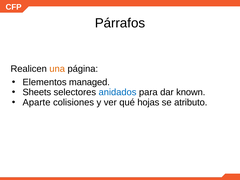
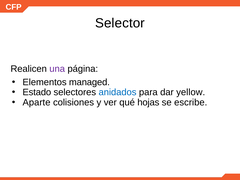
Párrafos: Párrafos -> Selector
una colour: orange -> purple
Sheets: Sheets -> Estado
known: known -> yellow
atributo: atributo -> escribe
